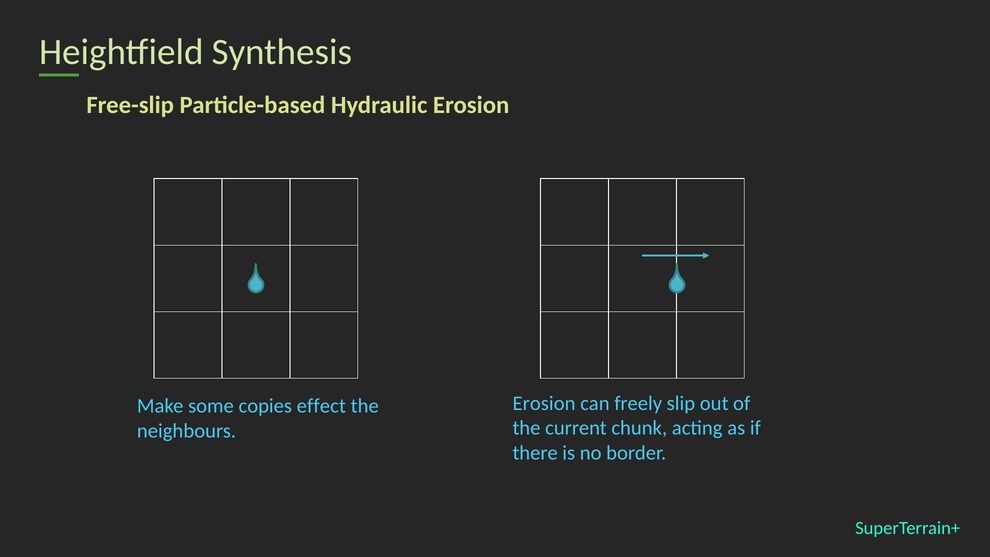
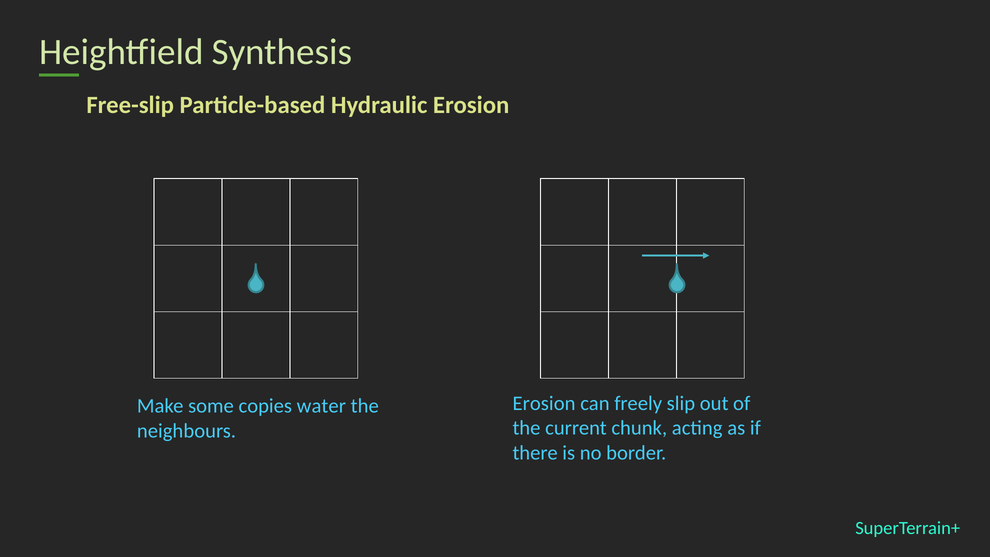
effect: effect -> water
